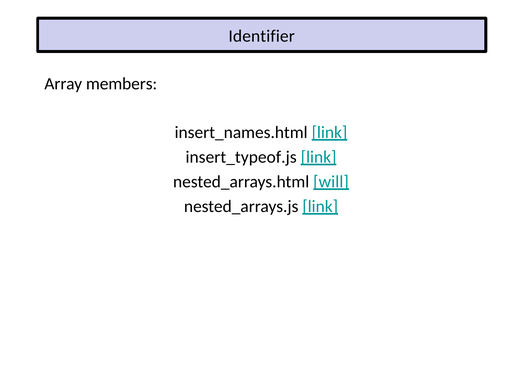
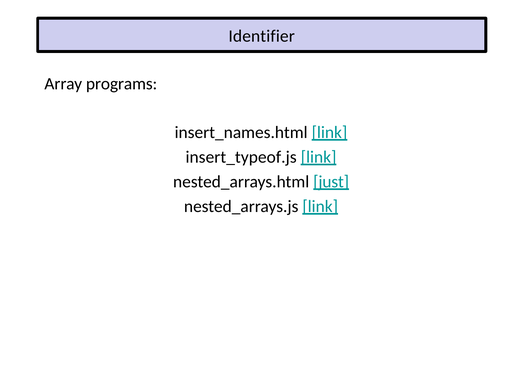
members: members -> programs
will: will -> just
